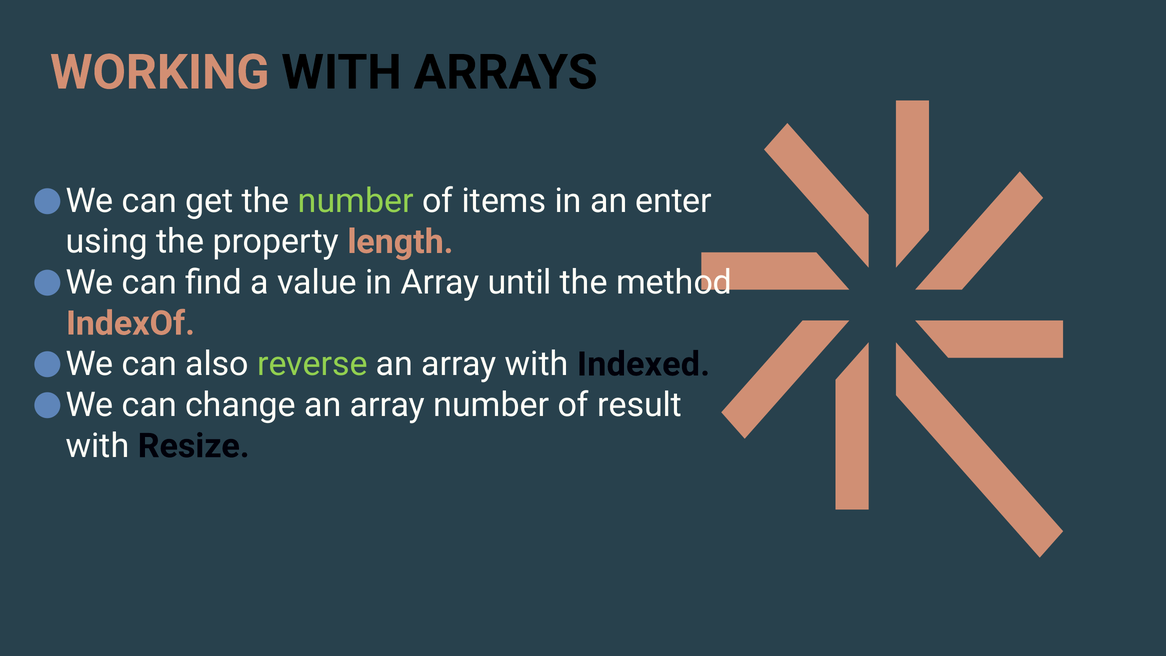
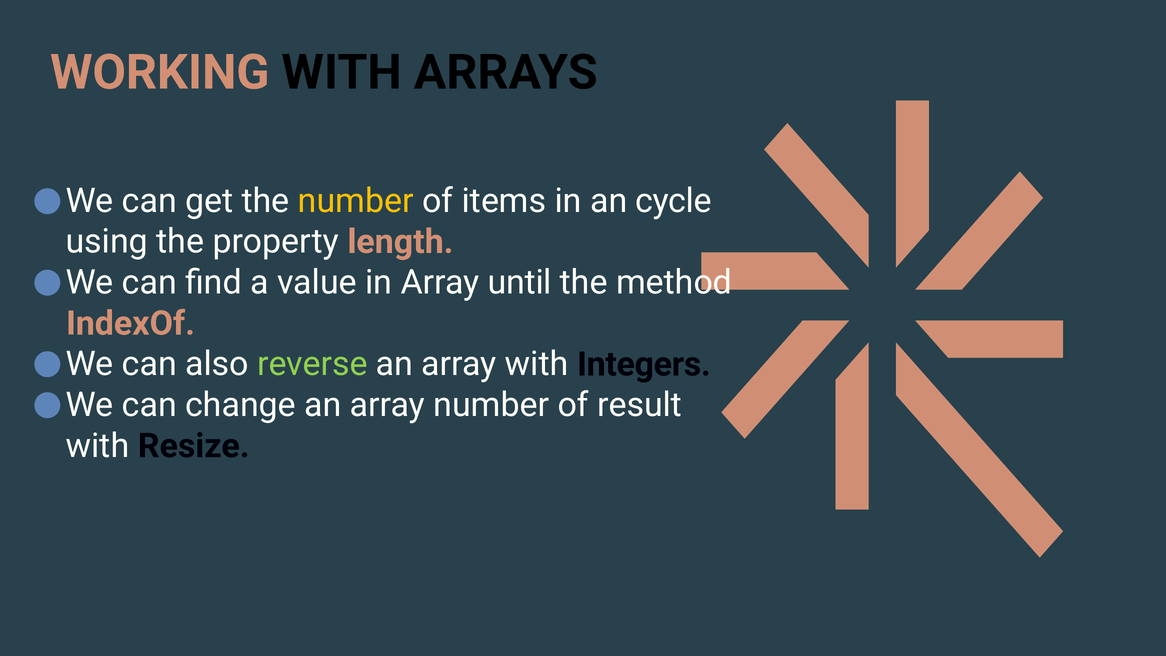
number at (356, 201) colour: light green -> yellow
enter: enter -> cycle
Indexed: Indexed -> Integers
